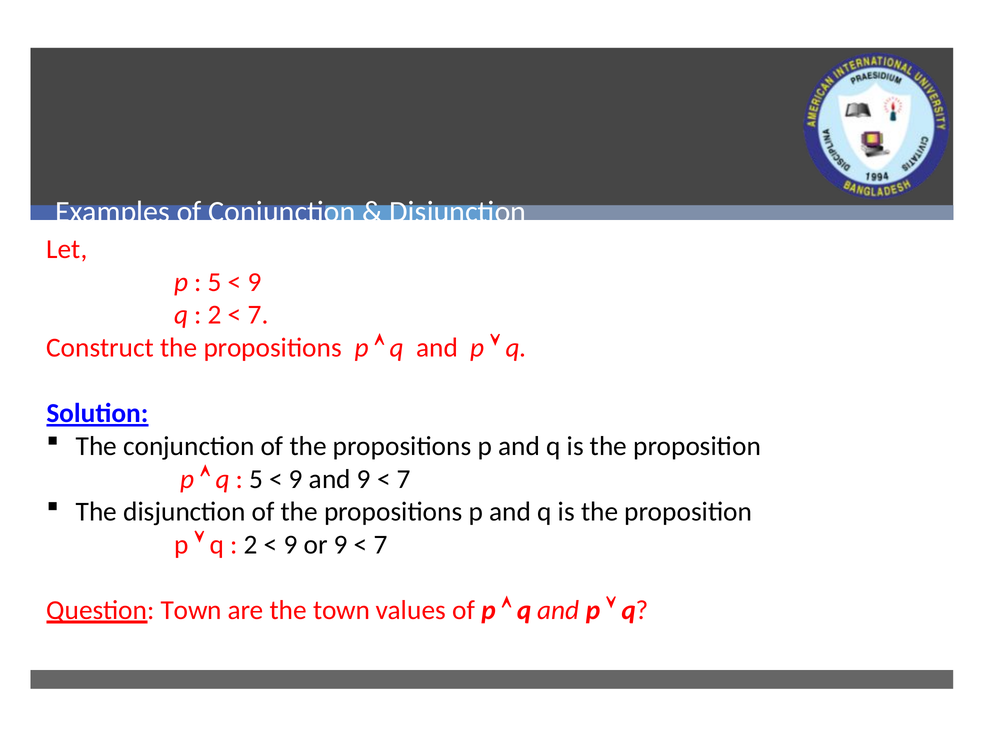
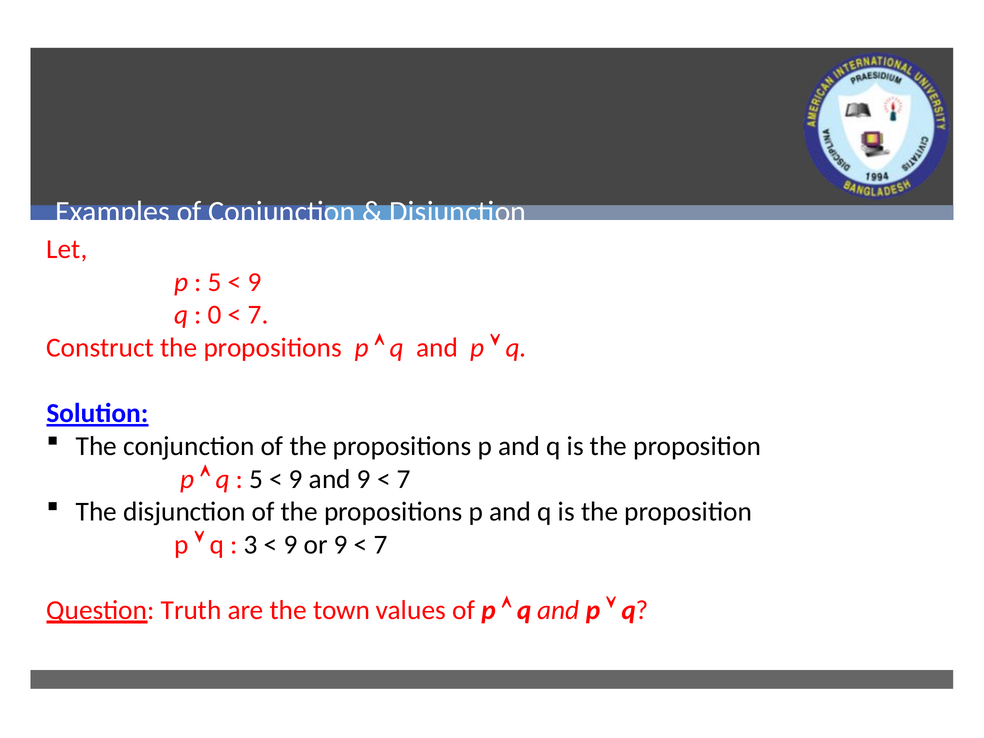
2 at (215, 315): 2 -> 0
2 at (251, 545): 2 -> 3
Question Town: Town -> Truth
